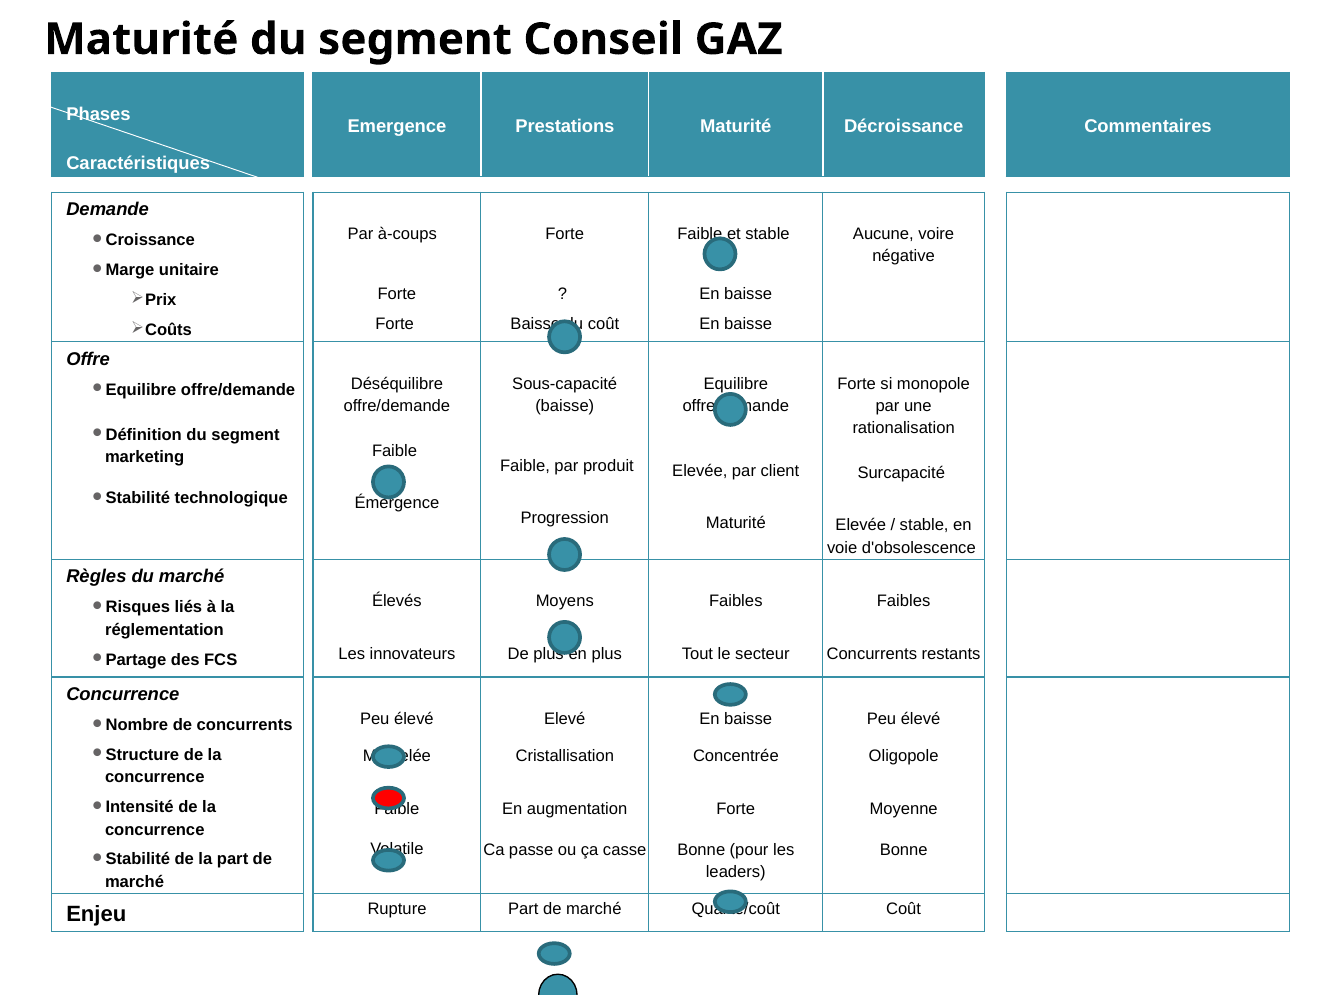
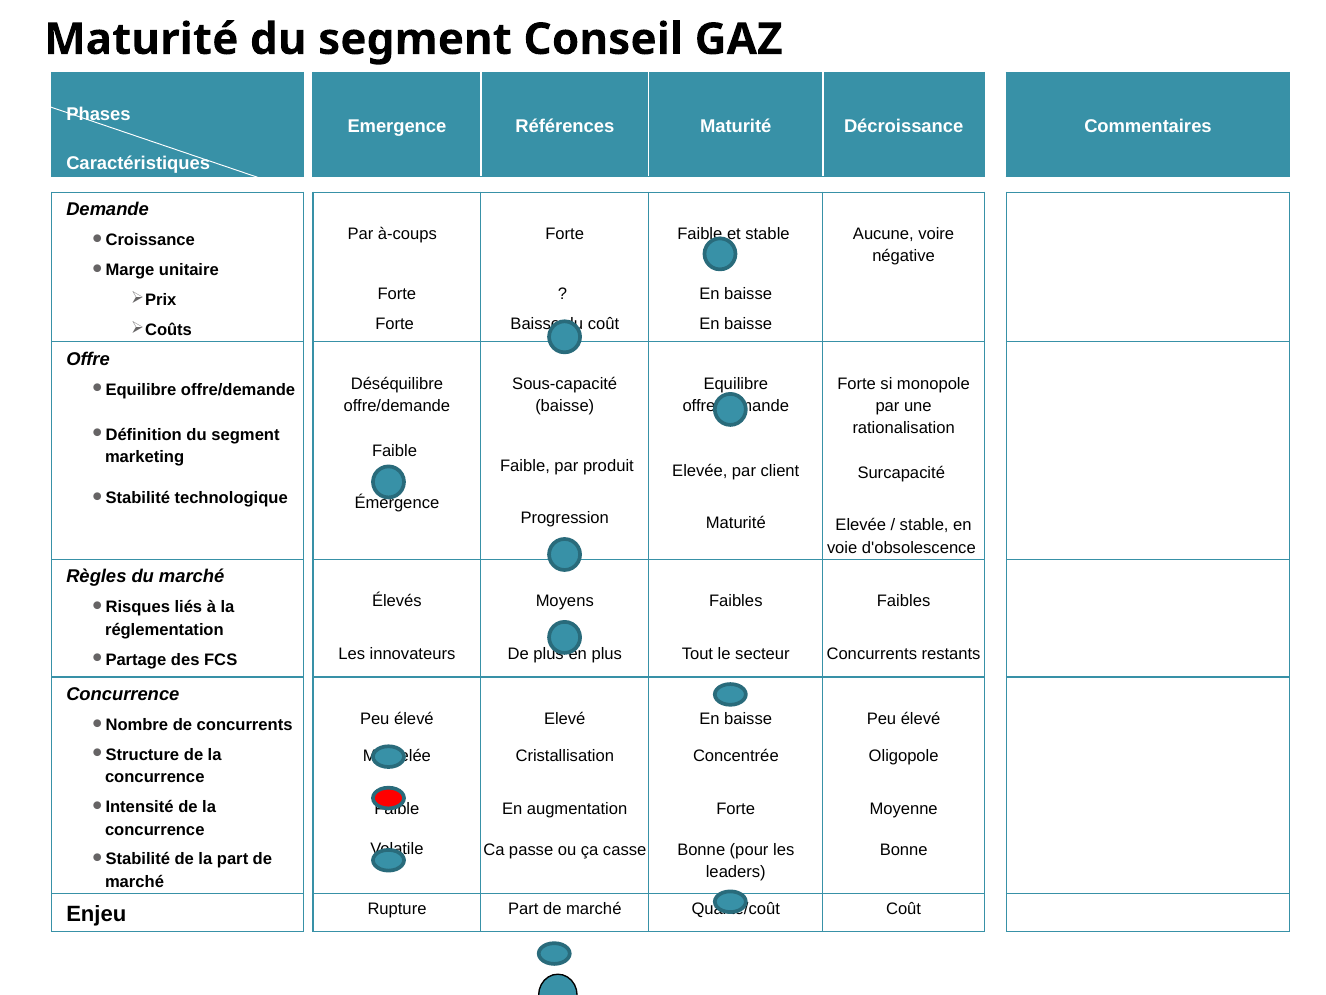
Prestations: Prestations -> Références
